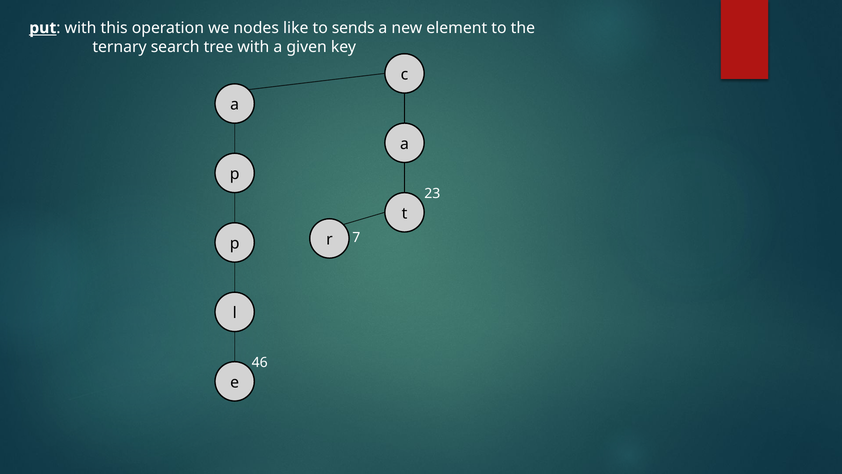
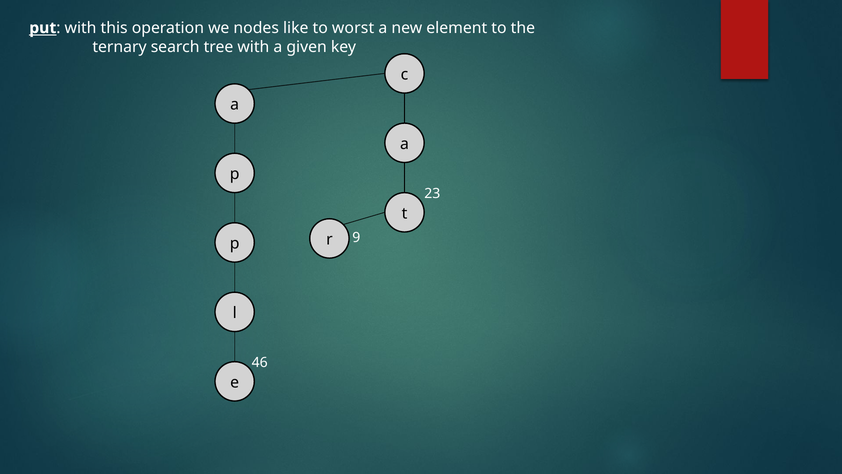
sends: sends -> worst
7: 7 -> 9
